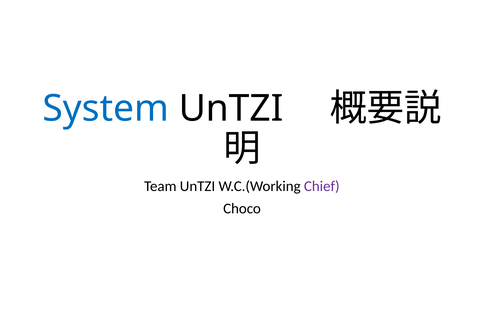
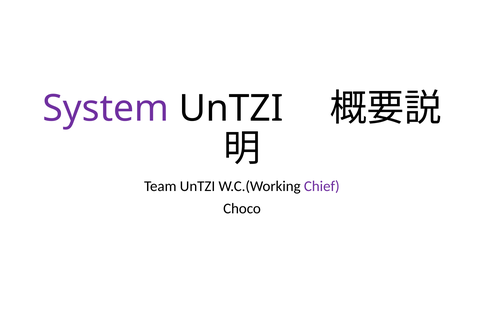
System colour: blue -> purple
